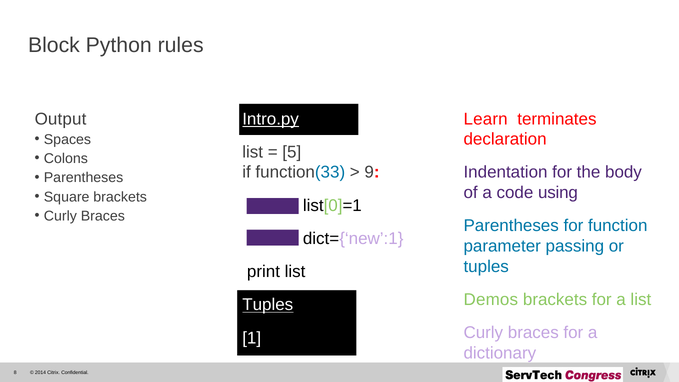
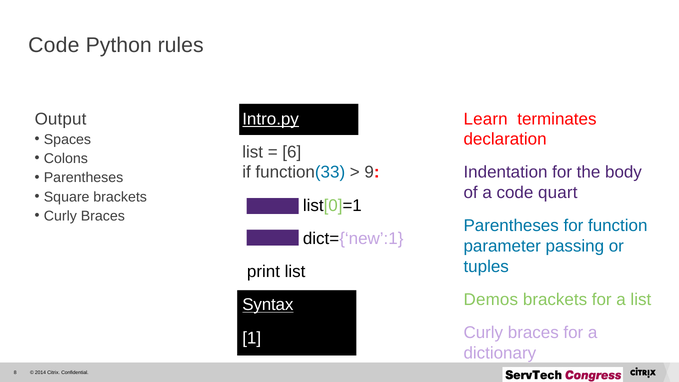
Block at (54, 45): Block -> Code
5: 5 -> 6
using: using -> quart
Tuples at (268, 305): Tuples -> Syntax
